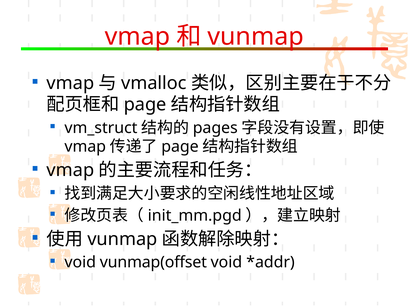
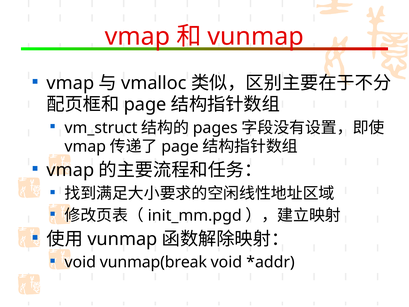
vunmap(offset: vunmap(offset -> vunmap(break
